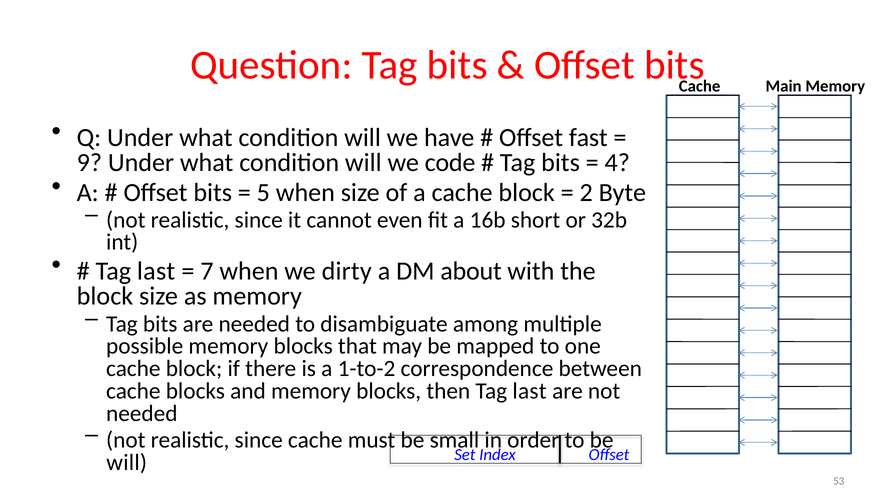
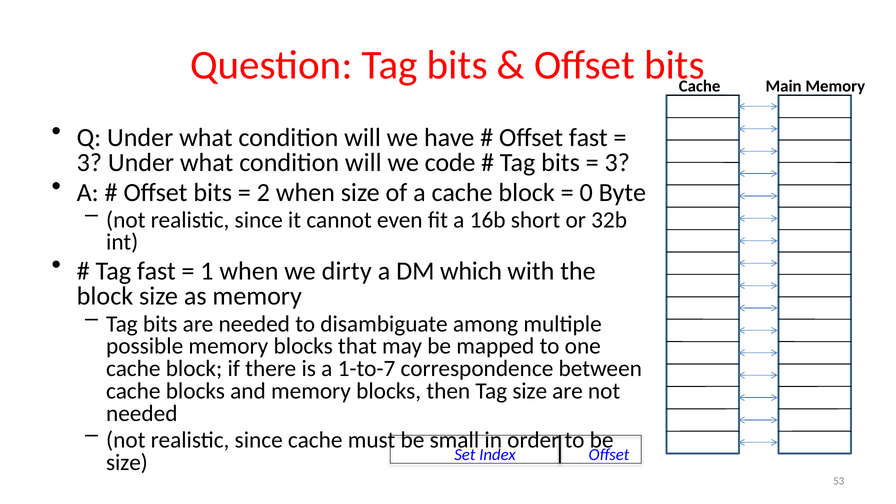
9 at (89, 163): 9 -> 3
4 at (617, 163): 4 -> 3
5: 5 -> 2
2: 2 -> 0
last at (156, 271): last -> fast
7: 7 -> 1
about: about -> which
1-to-2: 1-to-2 -> 1-to-7
then Tag last: last -> size
will at (127, 462): will -> size
